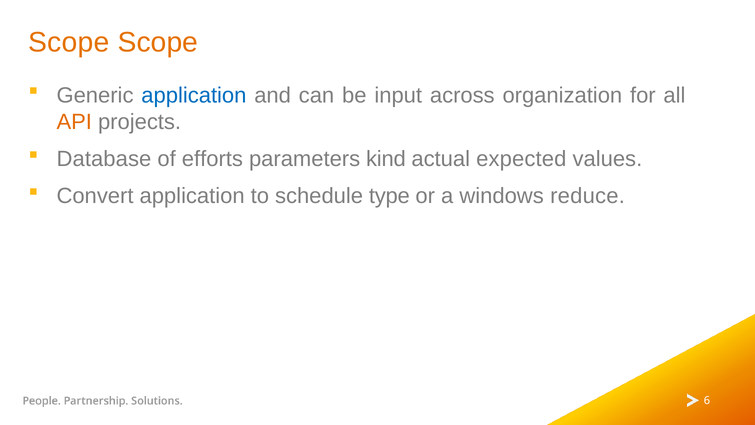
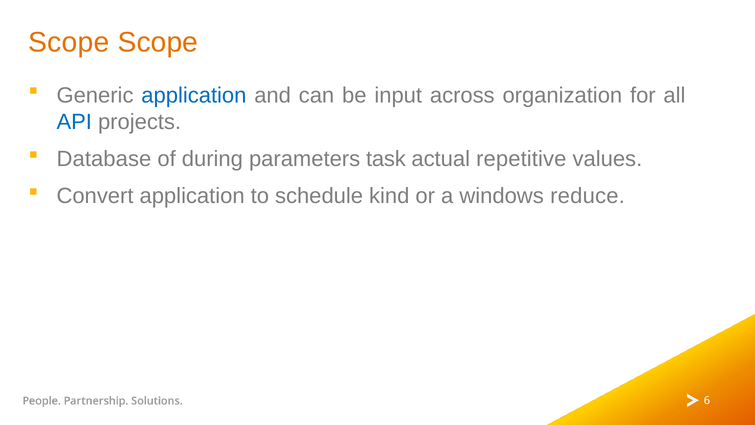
API colour: orange -> blue
efforts: efforts -> during
kind: kind -> task
expected: expected -> repetitive
type: type -> kind
